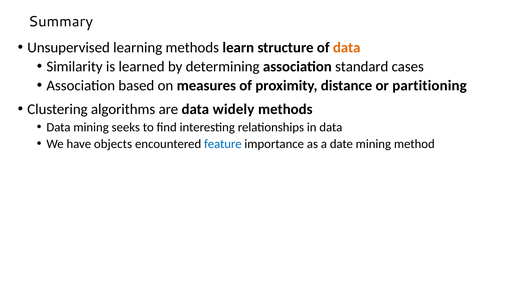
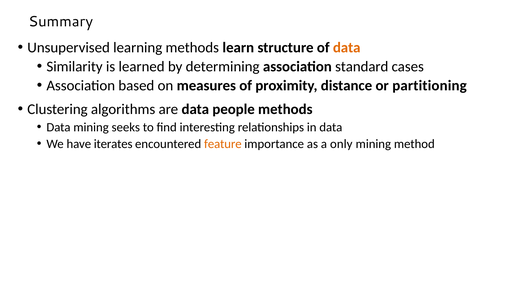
widely: widely -> people
objects: objects -> iterates
feature colour: blue -> orange
date: date -> only
